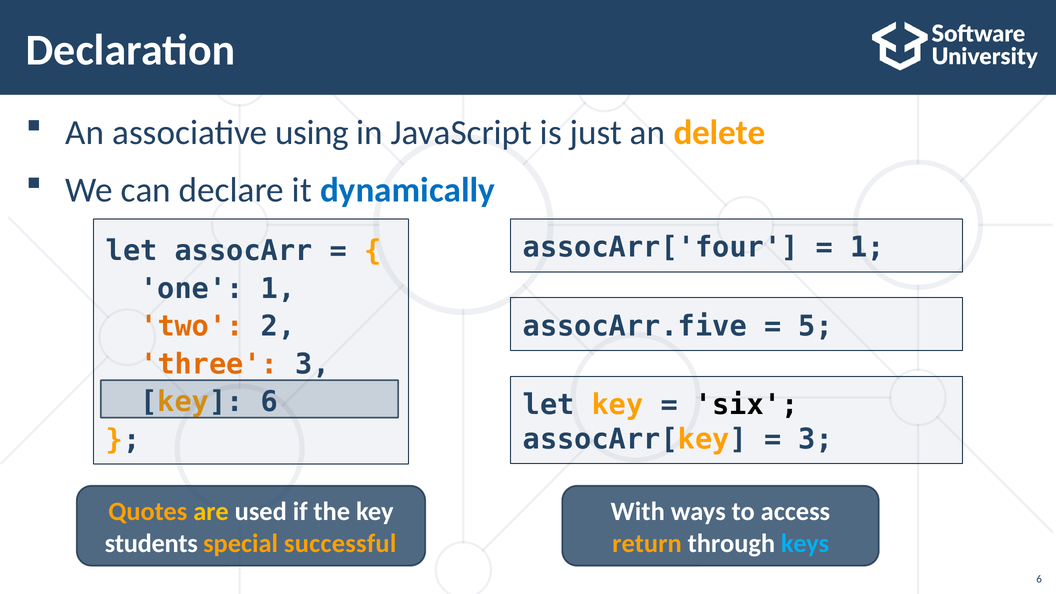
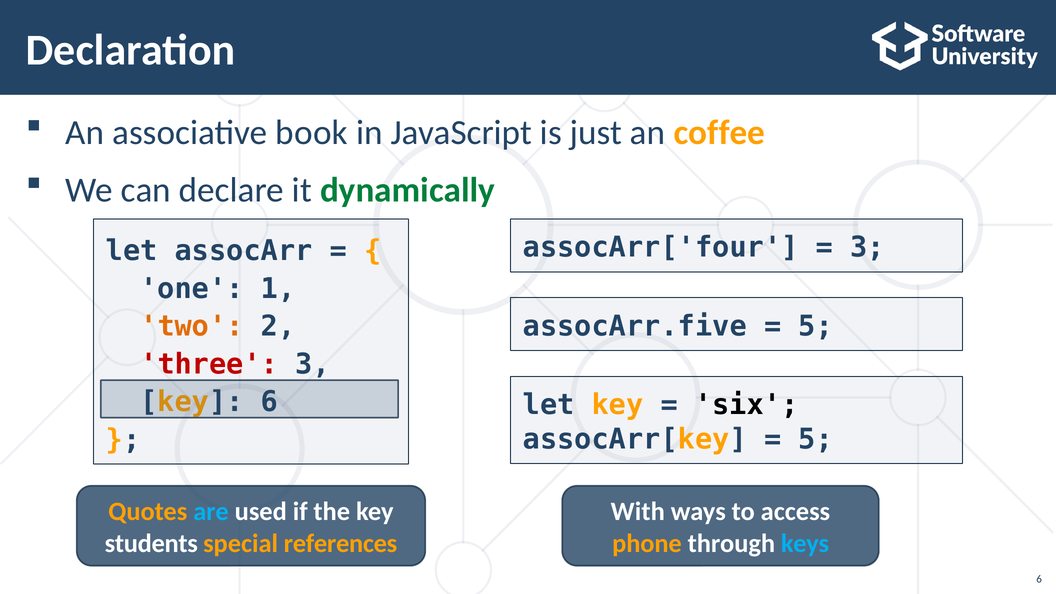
using: using -> book
delete: delete -> coffee
dynamically colour: blue -> green
1 at (867, 248): 1 -> 3
three colour: orange -> red
3 at (816, 439): 3 -> 5
are colour: yellow -> light blue
successful: successful -> references
return: return -> phone
